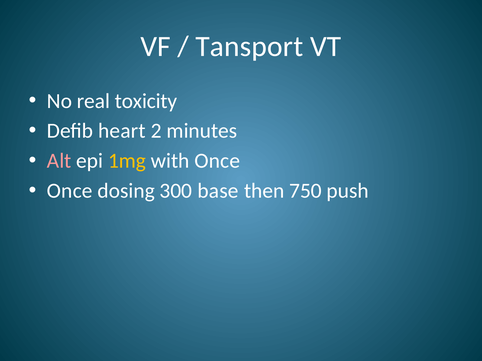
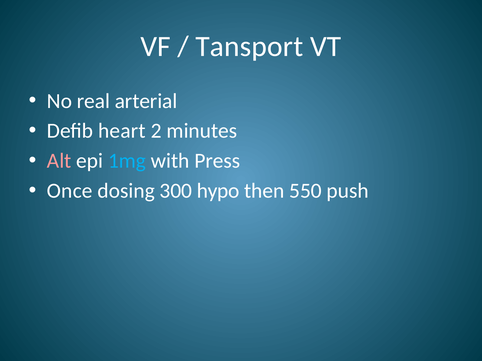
toxicity: toxicity -> arterial
1mg colour: yellow -> light blue
with Once: Once -> Press
base: base -> hypo
750: 750 -> 550
